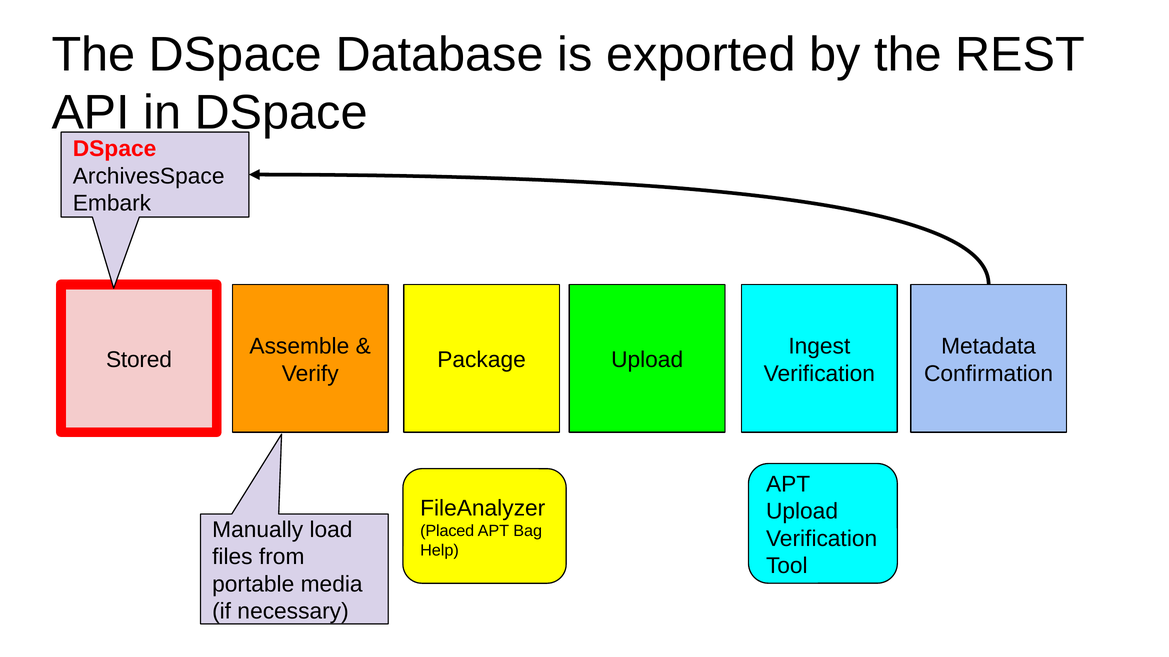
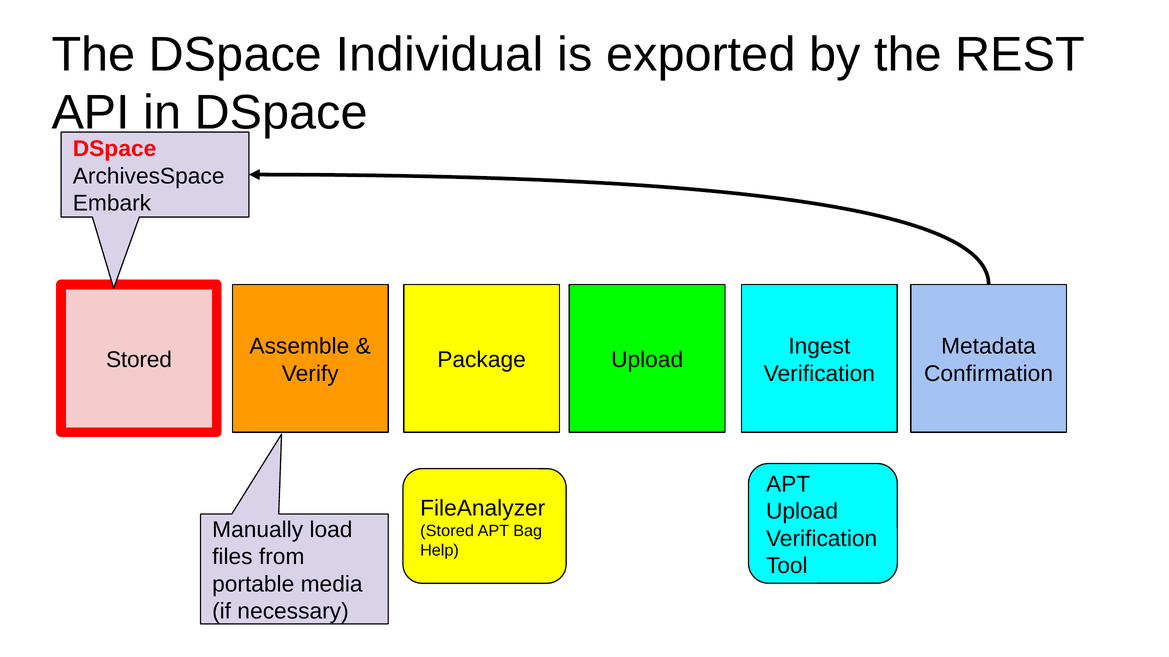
Database: Database -> Individual
Placed at (447, 531): Placed -> Stored
